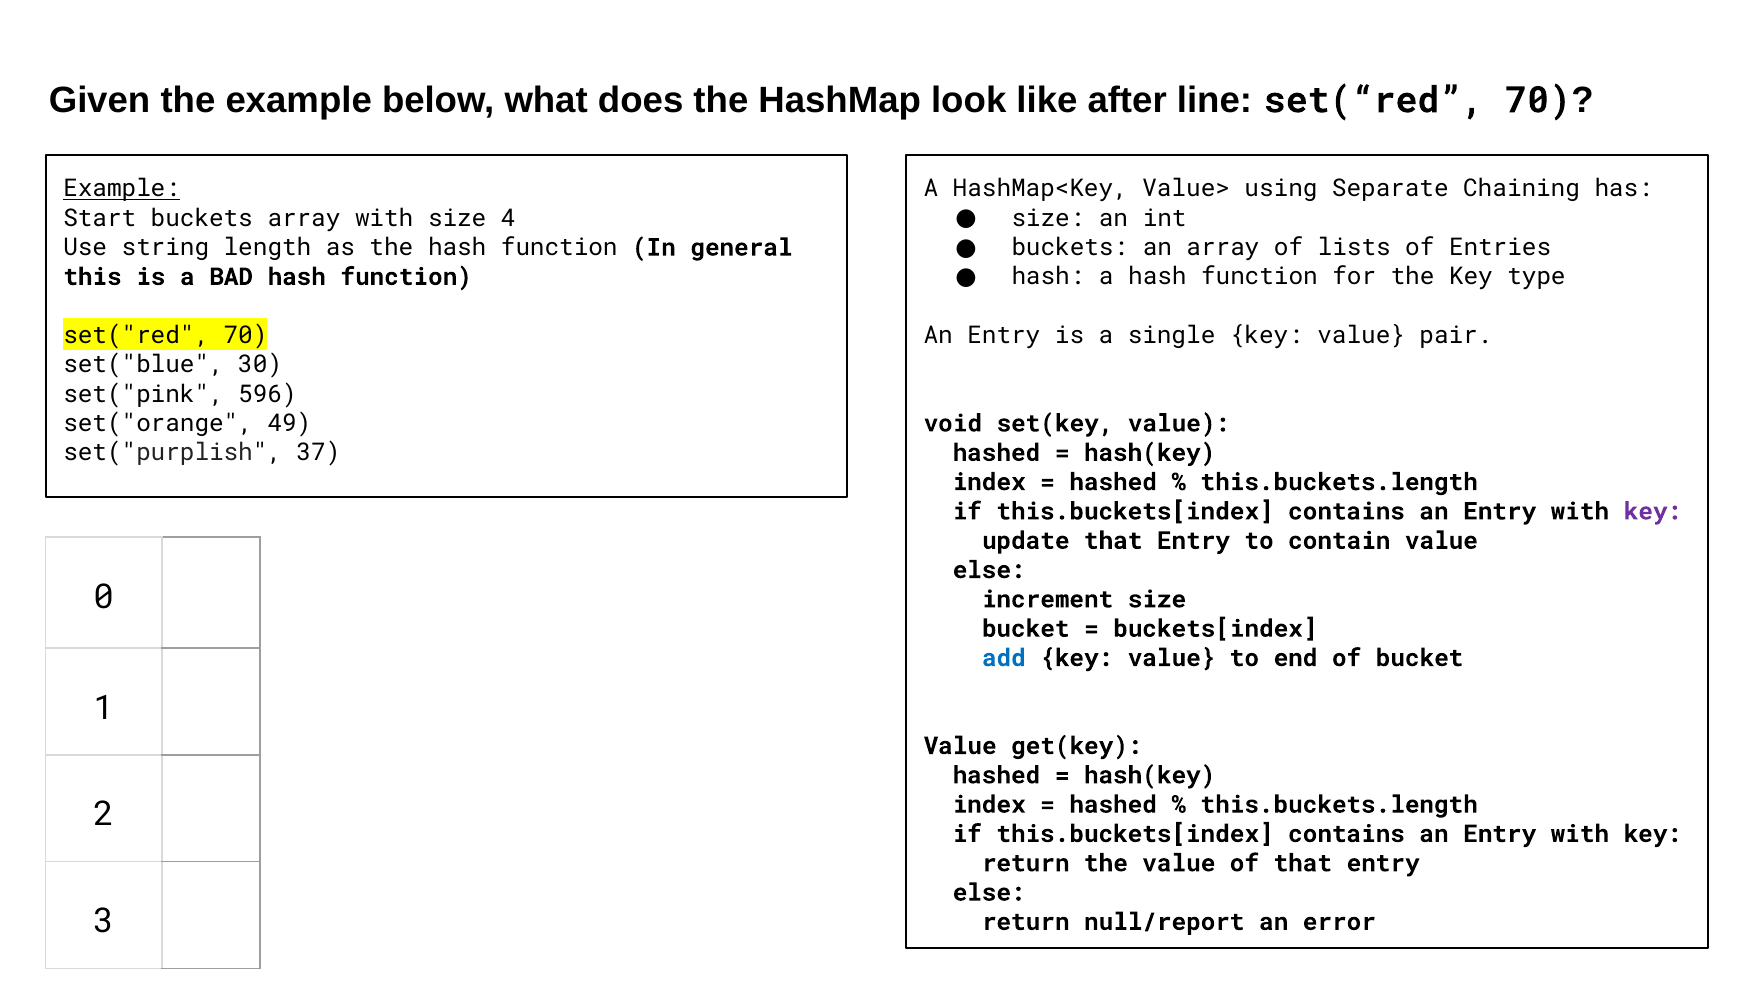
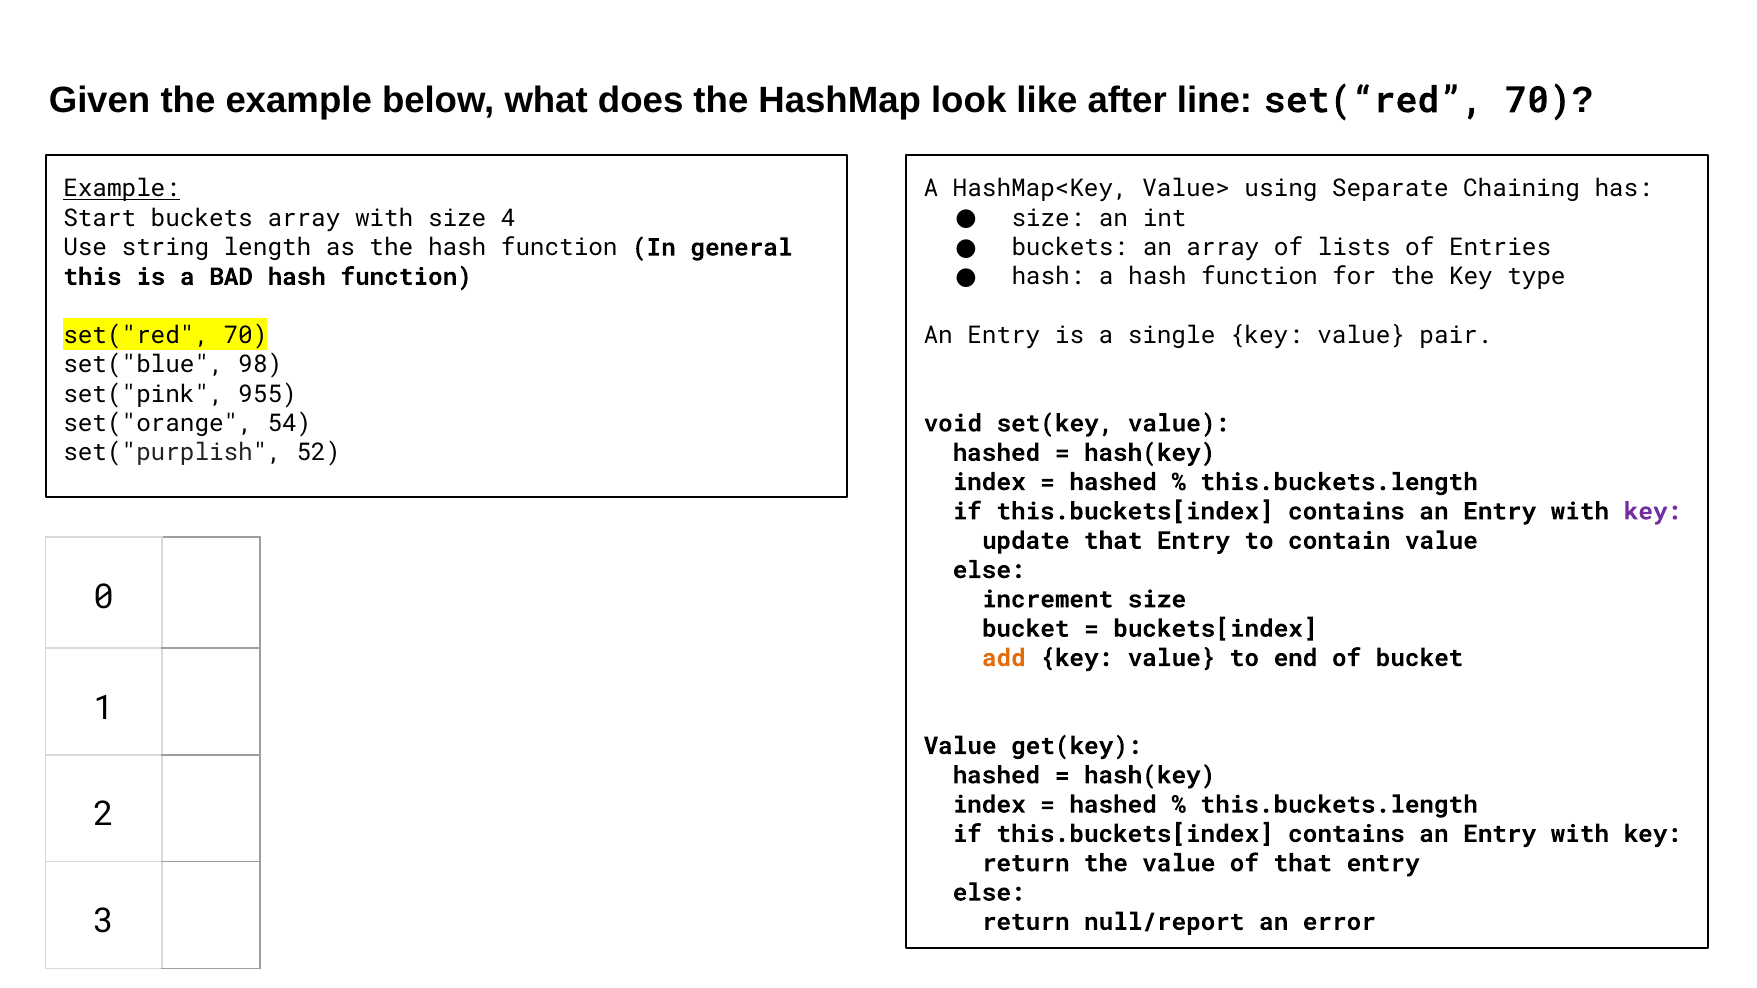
30: 30 -> 98
596: 596 -> 955
49: 49 -> 54
37: 37 -> 52
add colour: blue -> orange
